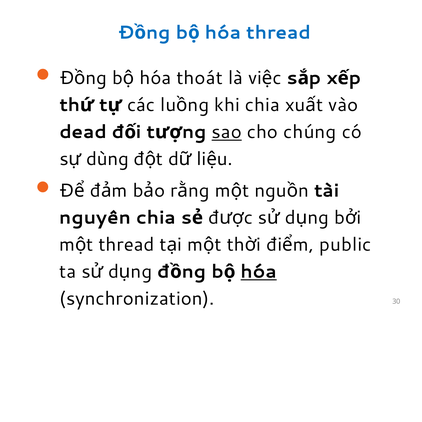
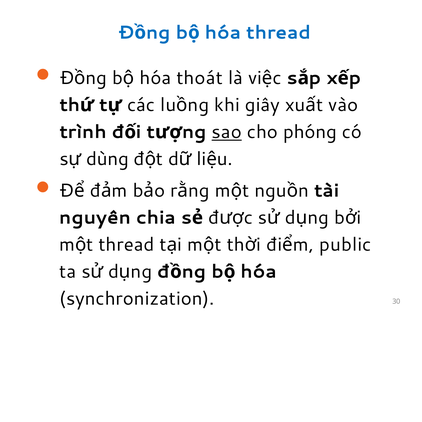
khi chia: chia -> giây
dead: dead -> trình
chúng: chúng -> phóng
hóa at (259, 272) underline: present -> none
